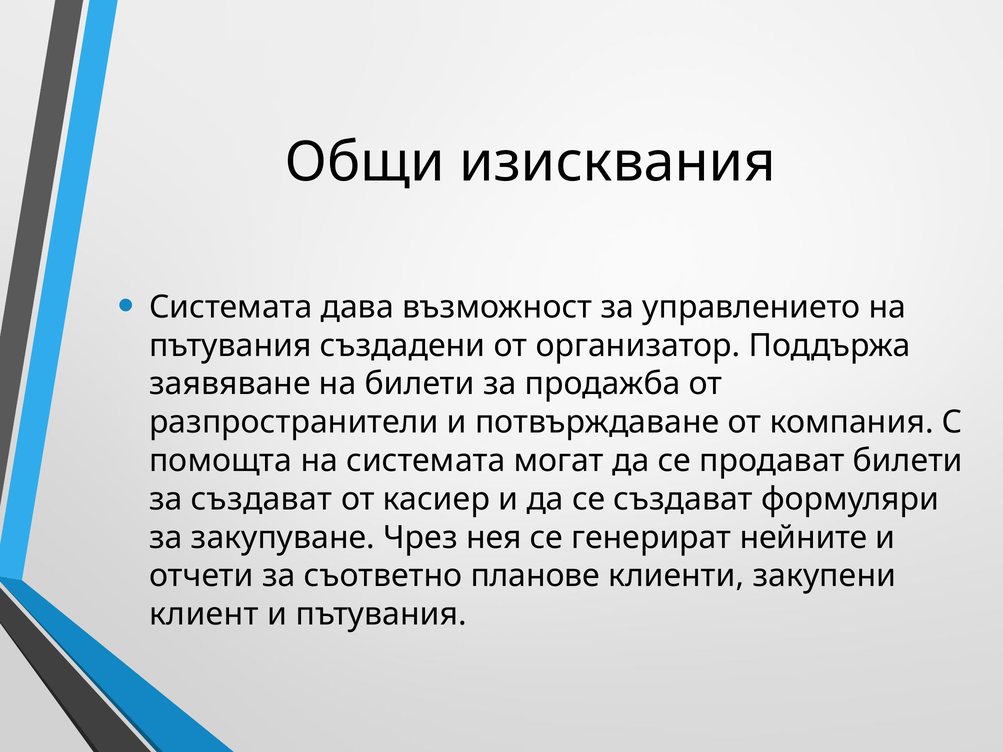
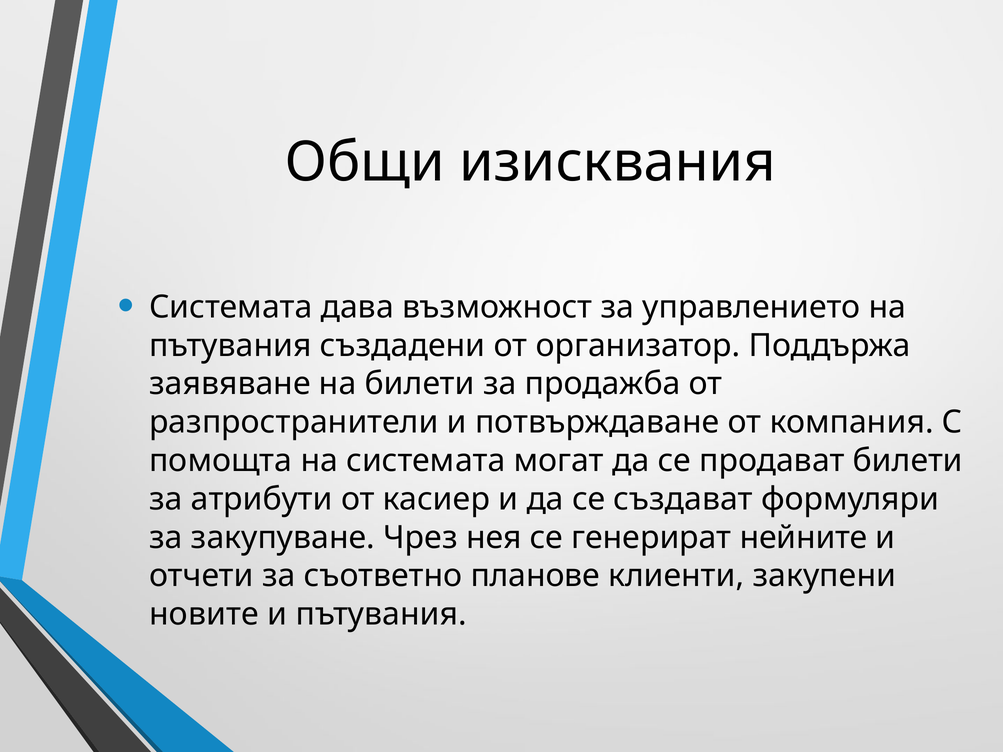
за създават: създават -> атрибути
клиент: клиент -> новите
